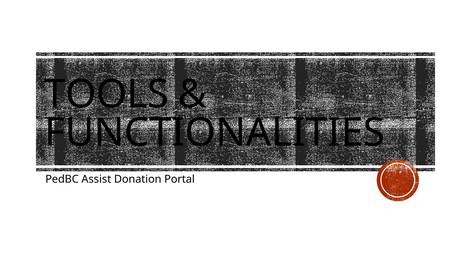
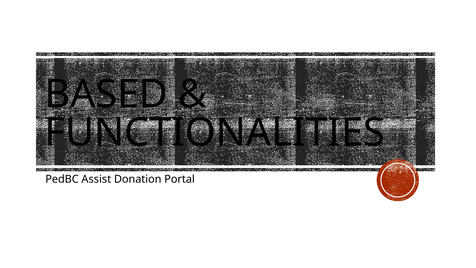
TOOLS: TOOLS -> BASED
